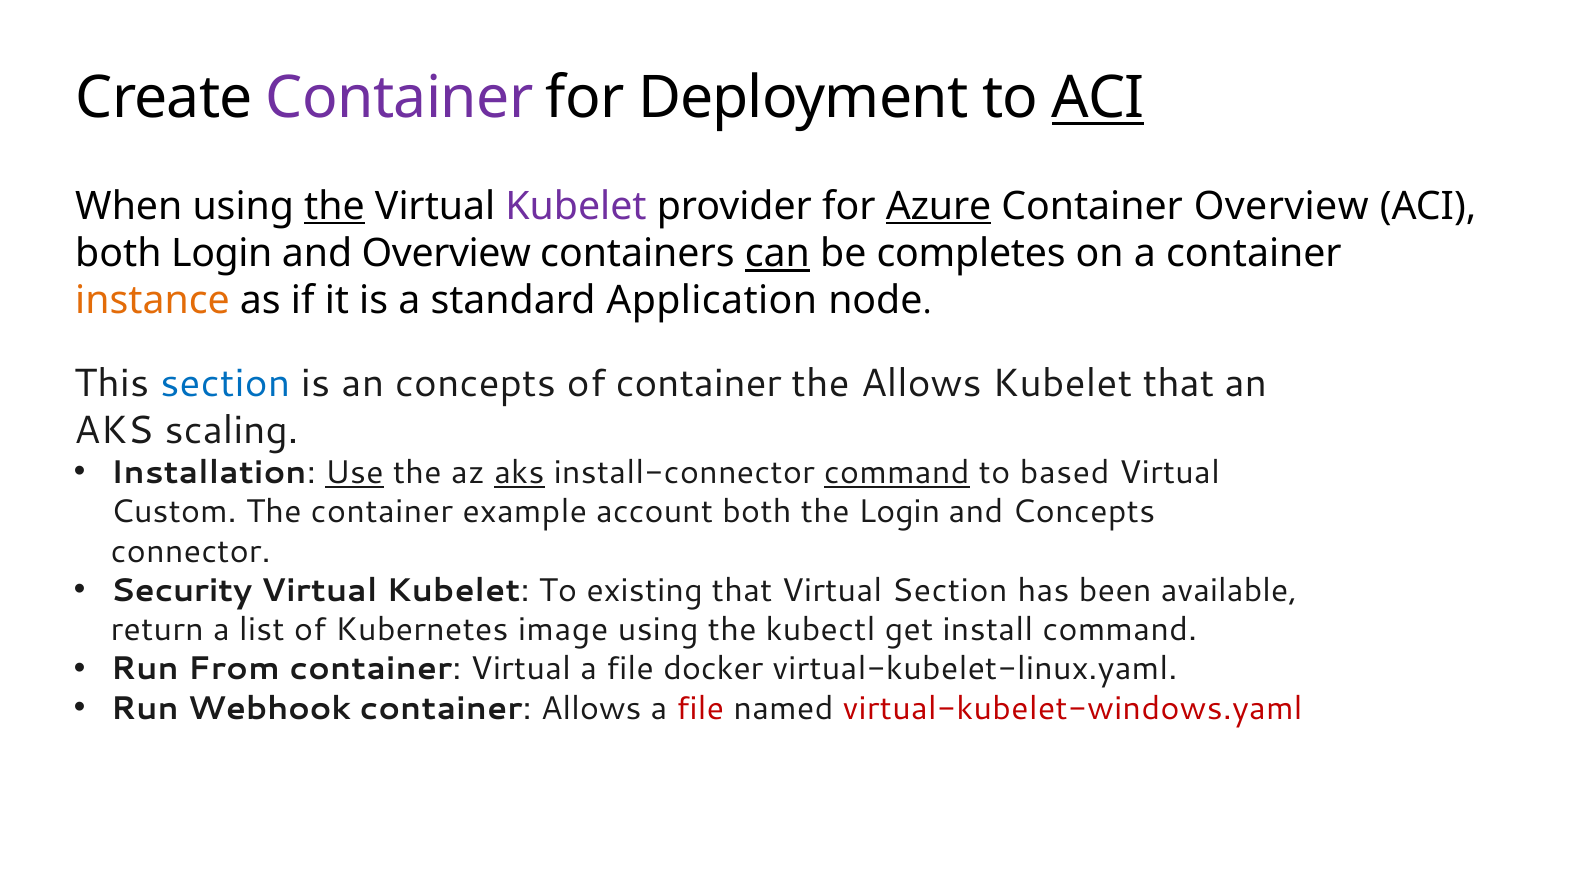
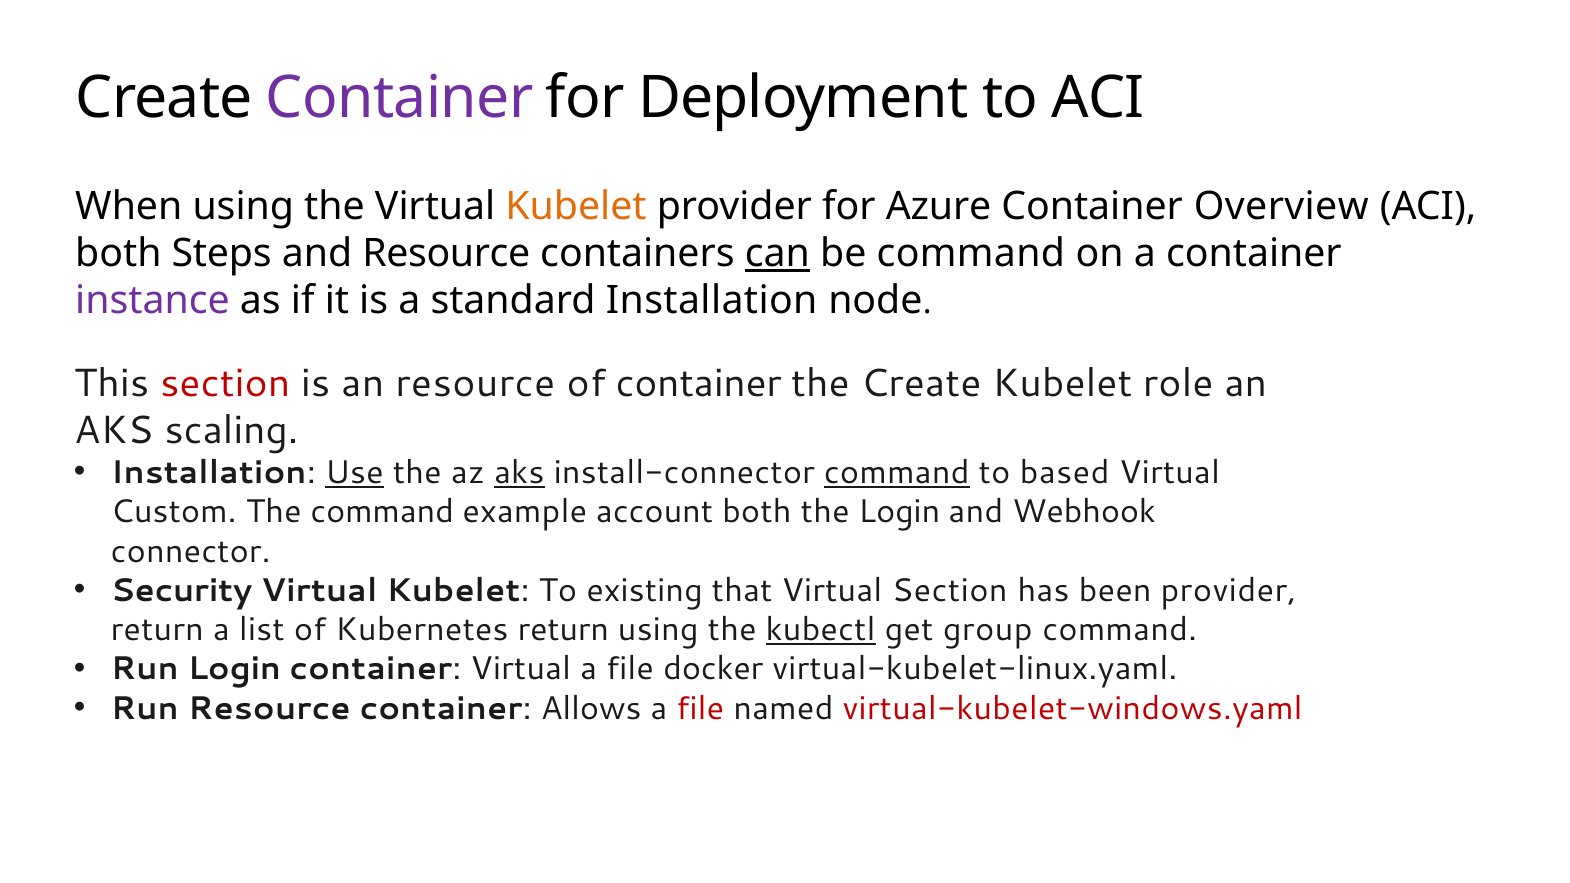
ACI at (1098, 98) underline: present -> none
the at (334, 206) underline: present -> none
Kubelet at (576, 206) colour: purple -> orange
Azure underline: present -> none
both Login: Login -> Steps
and Overview: Overview -> Resource
be completes: completes -> command
instance colour: orange -> purple
standard Application: Application -> Installation
section at (225, 383) colour: blue -> red
an concepts: concepts -> resource
the Allows: Allows -> Create
Kubelet that: that -> role
The container: container -> command
and Concepts: Concepts -> Webhook
been available: available -> provider
Kubernetes image: image -> return
kubectl underline: none -> present
install: install -> group
Run From: From -> Login
Run Webhook: Webhook -> Resource
